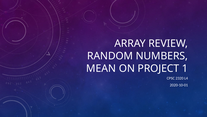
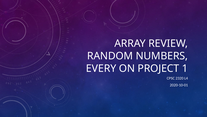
MEAN: MEAN -> EVERY
